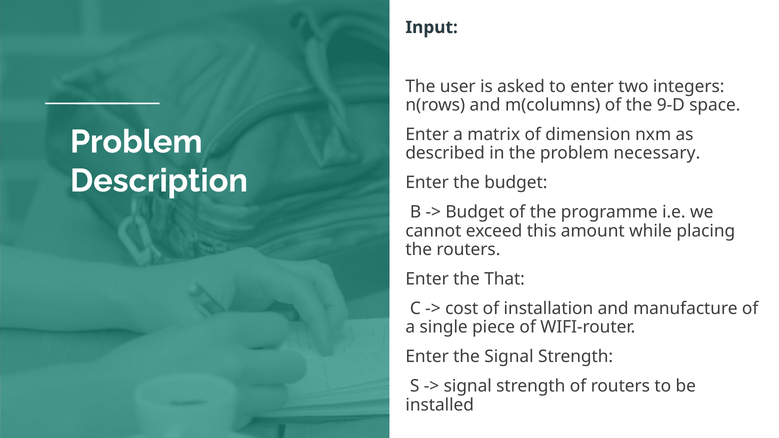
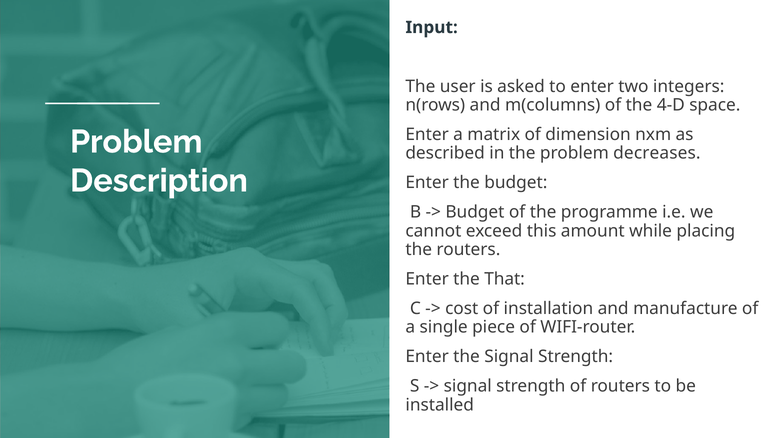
9-D: 9-D -> 4-D
necessary: necessary -> decreases
